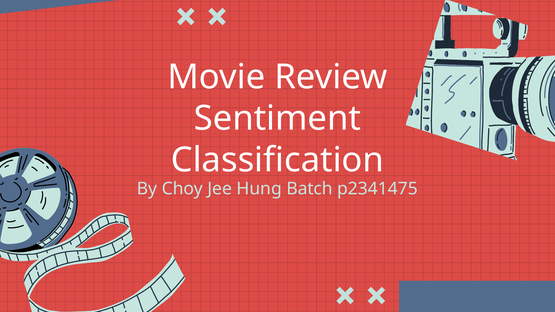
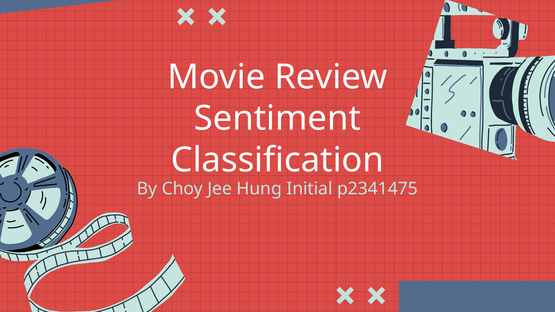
Batch: Batch -> Initial
